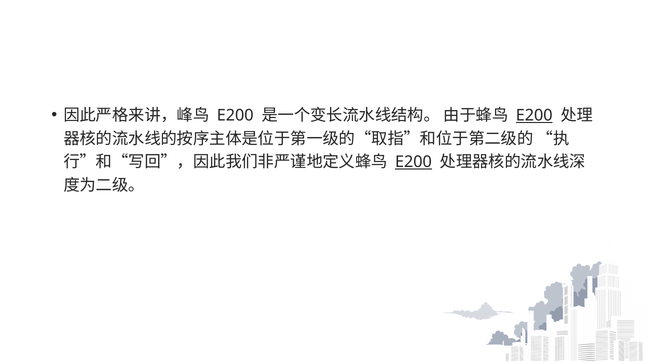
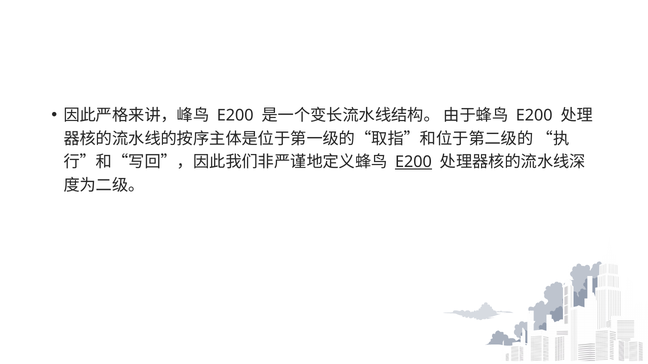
E200 at (534, 116) underline: present -> none
